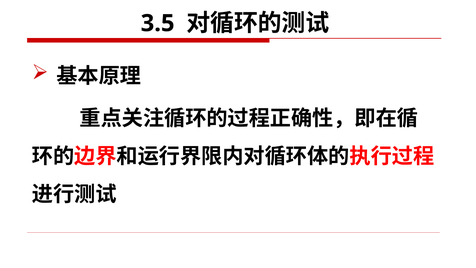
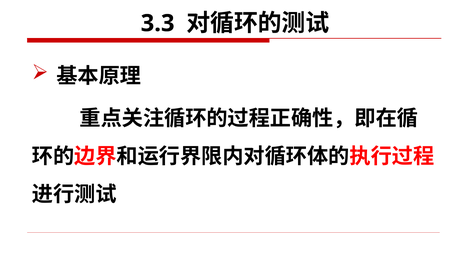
3.5: 3.5 -> 3.3
